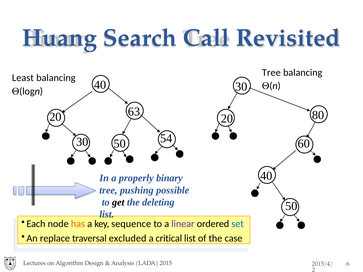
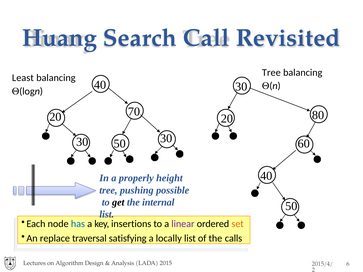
63: 63 -> 70
50 54: 54 -> 30
binary: binary -> height
deleting: deleting -> internal
has colour: orange -> blue
sequence: sequence -> insertions
set colour: blue -> orange
excluded: excluded -> satisfying
critical: critical -> locally
case: case -> calls
